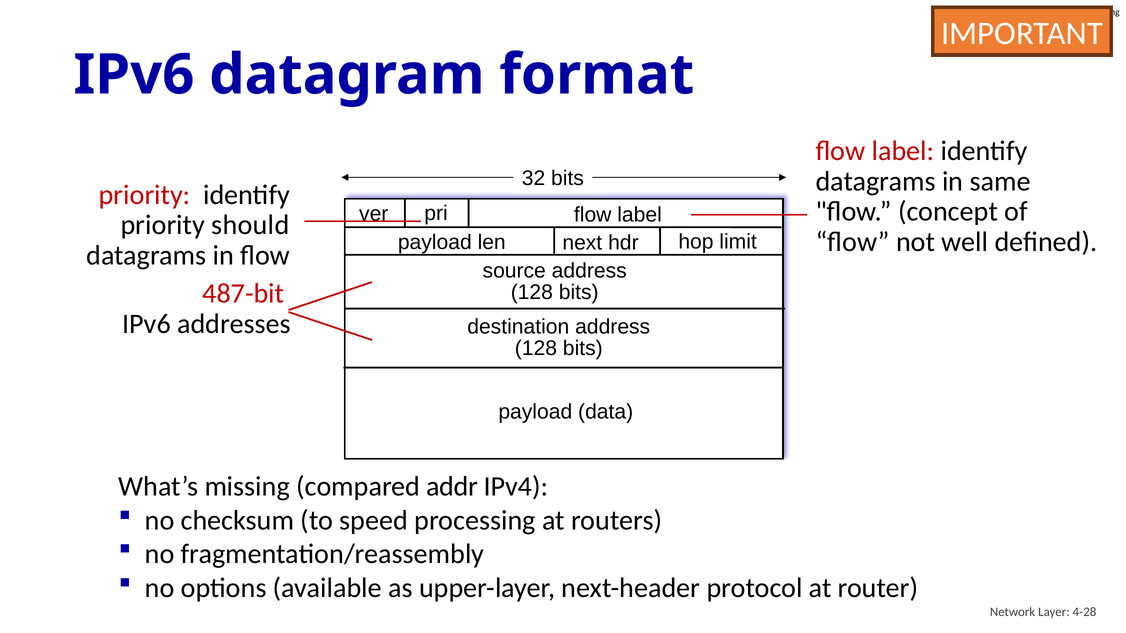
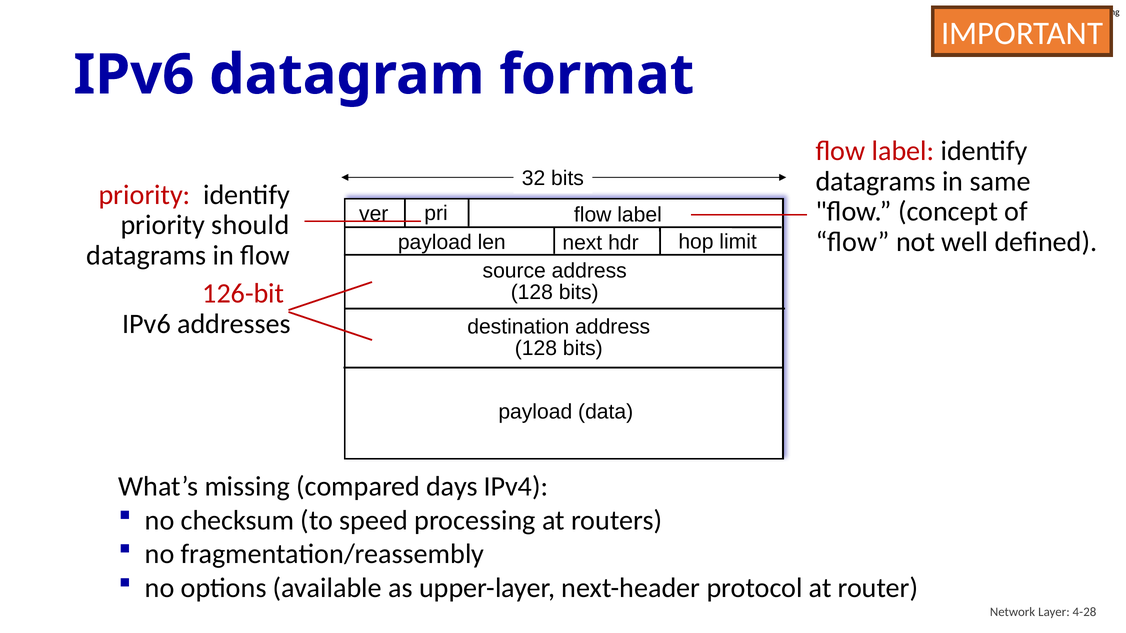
487-bit: 487-bit -> 126-bit
addr: addr -> days
